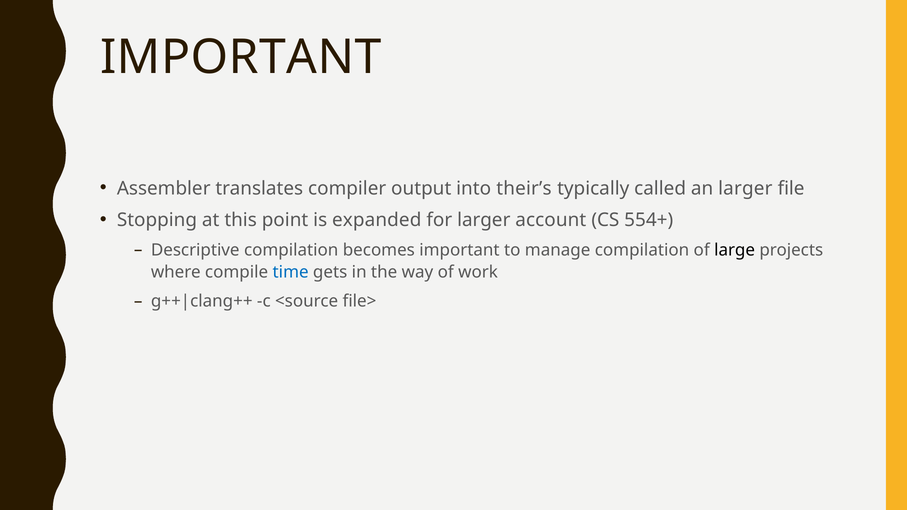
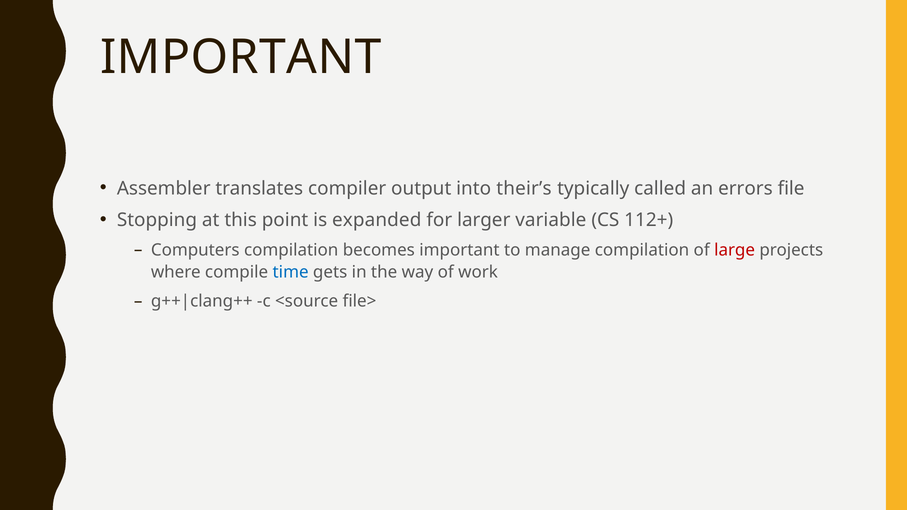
an larger: larger -> errors
account: account -> variable
554+: 554+ -> 112+
Descriptive: Descriptive -> Computers
large colour: black -> red
